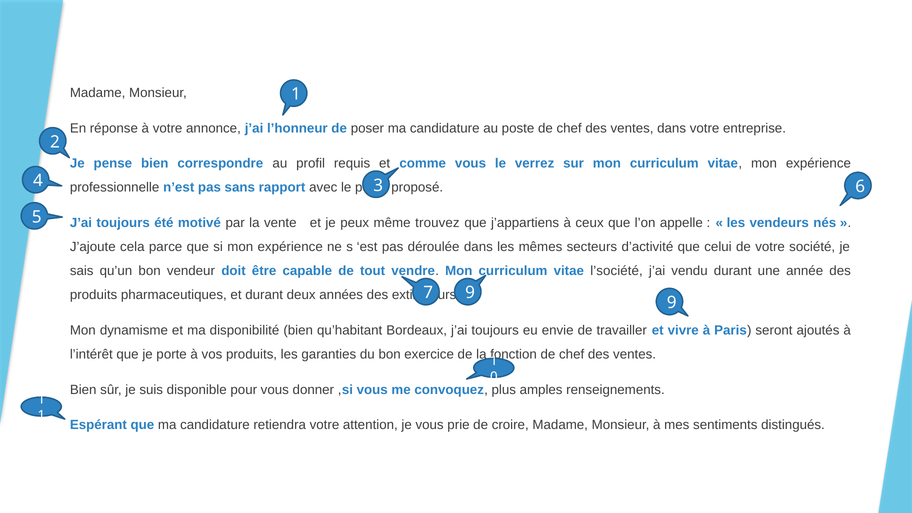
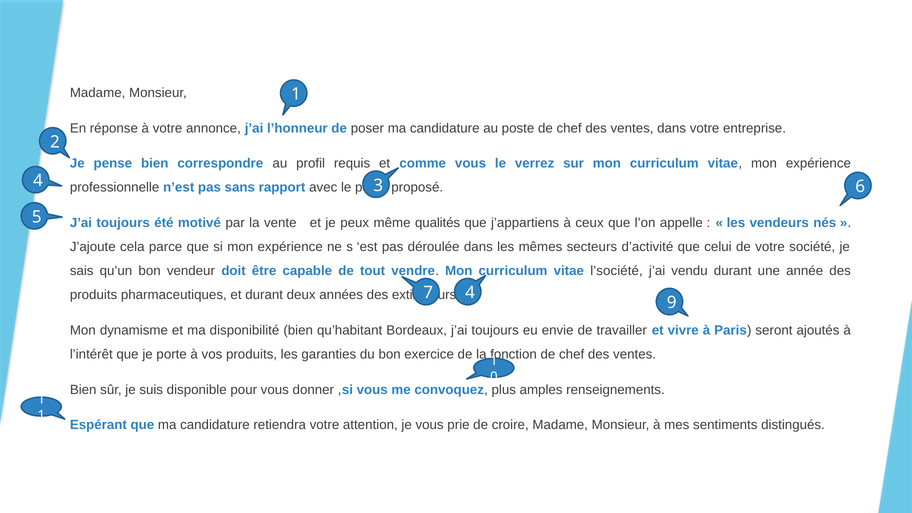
trouvez: trouvez -> qualités
9 at (470, 293): 9 -> 4
